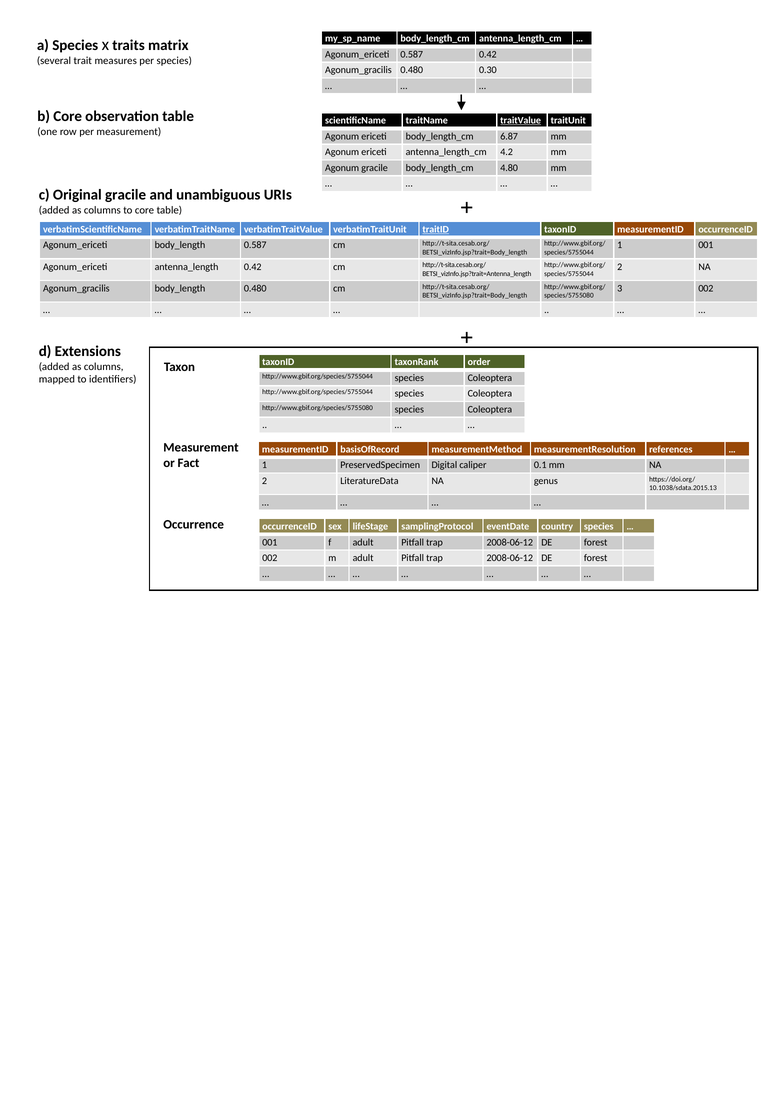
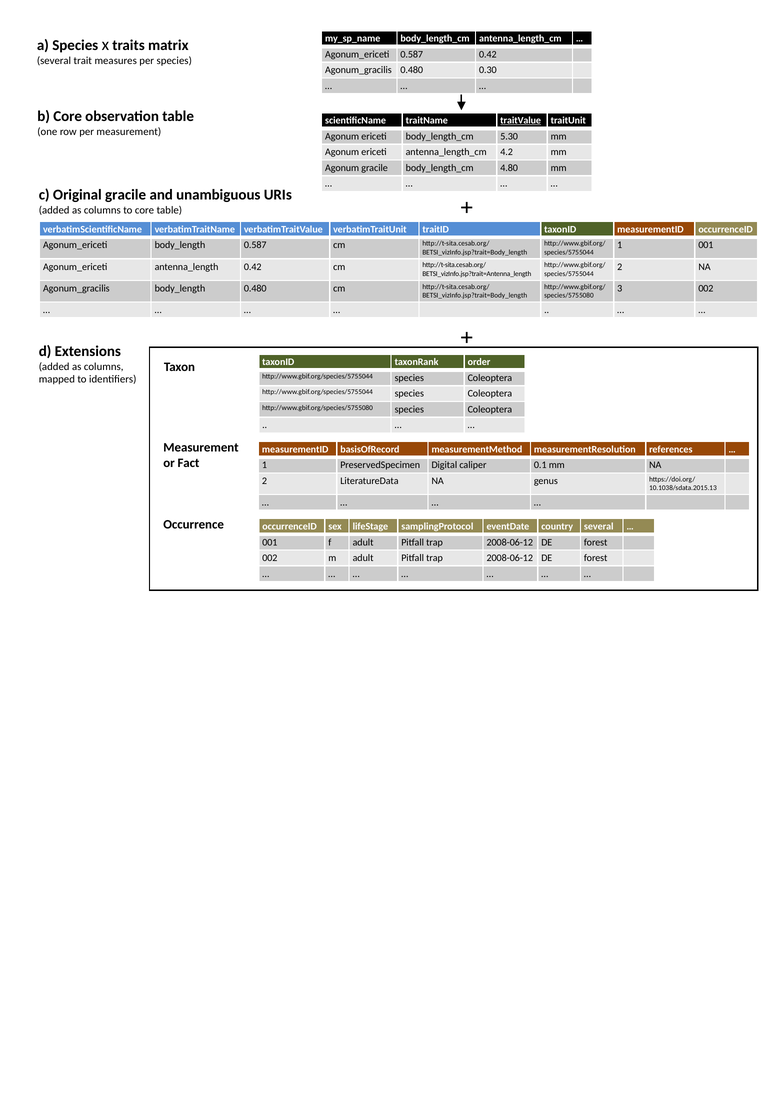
6.87: 6.87 -> 5.30
traitID underline: present -> none
country species: species -> several
